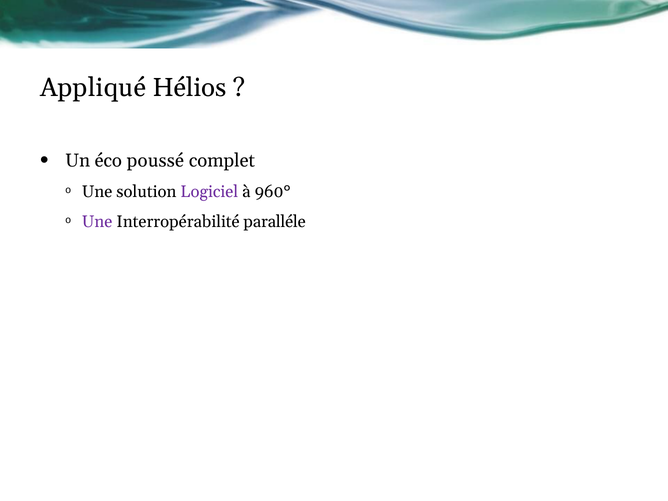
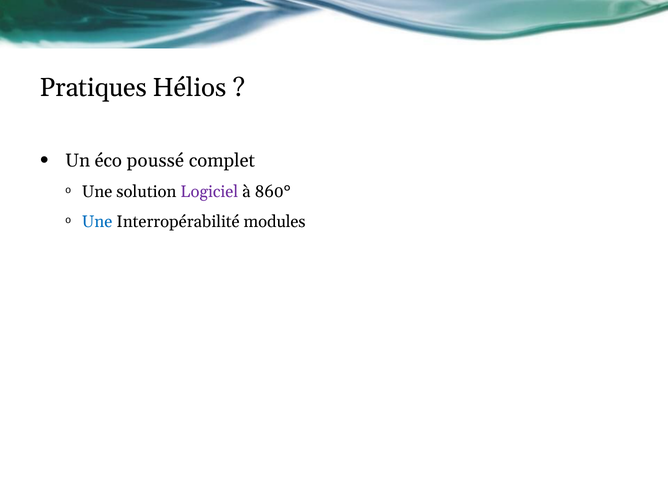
Appliqué: Appliqué -> Pratiques
960°: 960° -> 860°
Une at (97, 222) colour: purple -> blue
paralléle: paralléle -> modules
